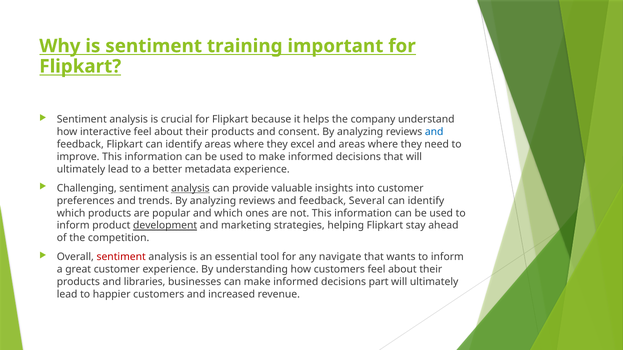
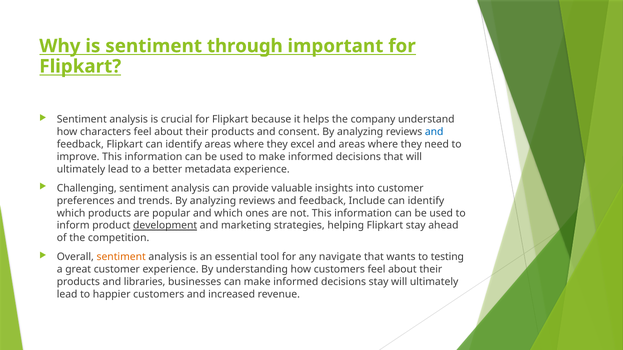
training: training -> through
interactive: interactive -> characters
analysis at (190, 188) underline: present -> none
Several: Several -> Include
sentiment at (121, 257) colour: red -> orange
wants to inform: inform -> testing
decisions part: part -> stay
